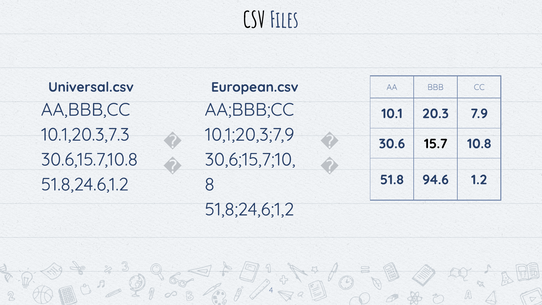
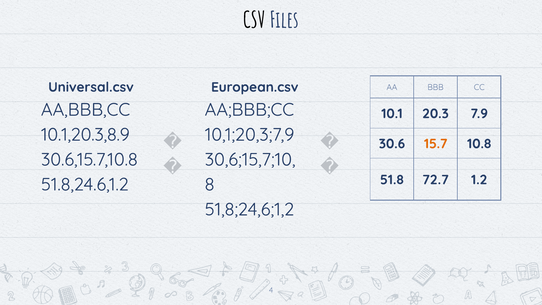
10.1,20.3,7.3: 10.1,20.3,7.3 -> 10.1,20.3,8.9
15.7 colour: black -> orange
94.6: 94.6 -> 72.7
